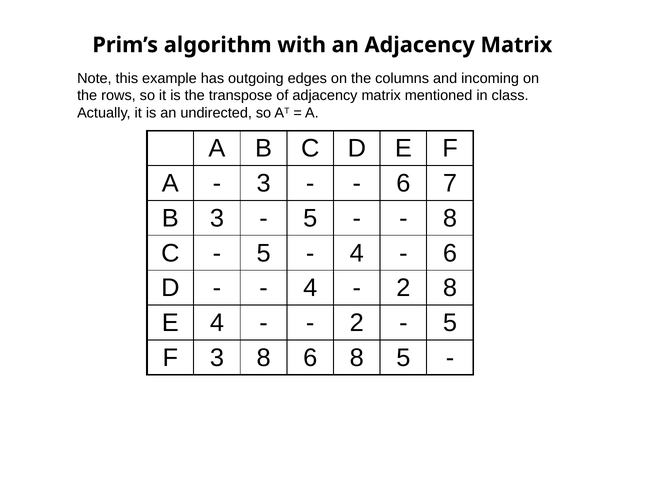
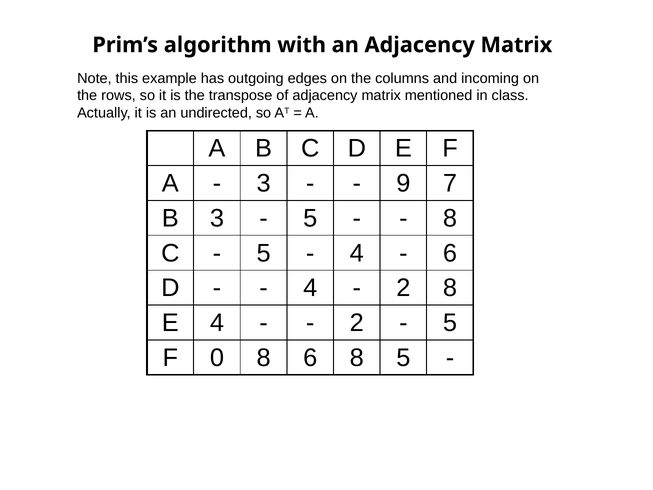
6 at (403, 183): 6 -> 9
F 3: 3 -> 0
